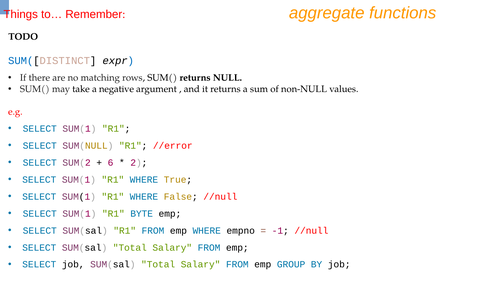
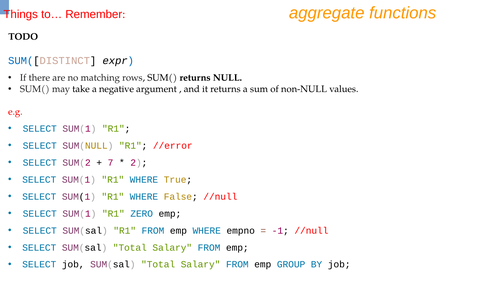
6: 6 -> 7
BYTE: BYTE -> ZERO
